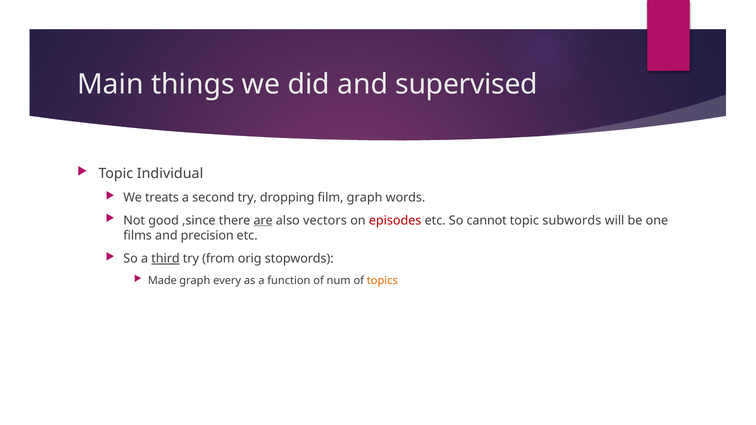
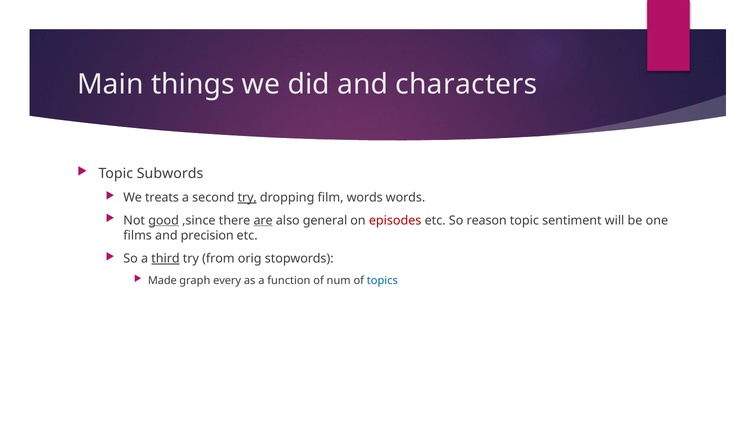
supervised: supervised -> characters
Individual: Individual -> Subwords
try at (247, 198) underline: none -> present
film graph: graph -> words
good underline: none -> present
vectors: vectors -> general
cannot: cannot -> reason
subwords: subwords -> sentiment
topics colour: orange -> blue
